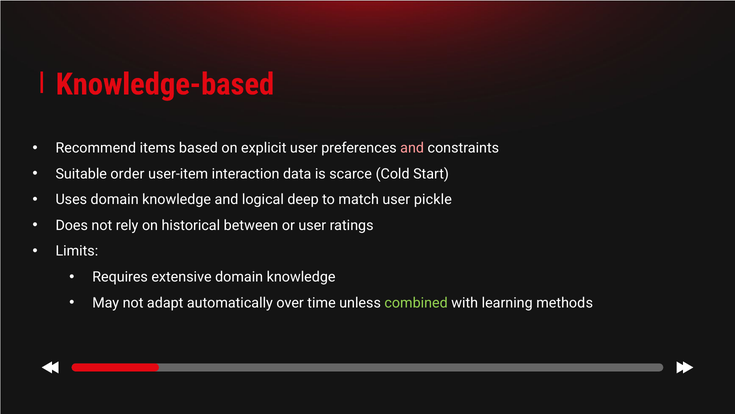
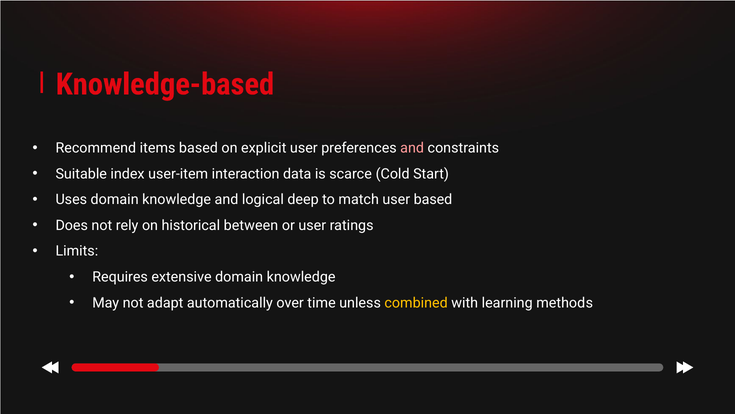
order: order -> index
user pickle: pickle -> based
combined colour: light green -> yellow
